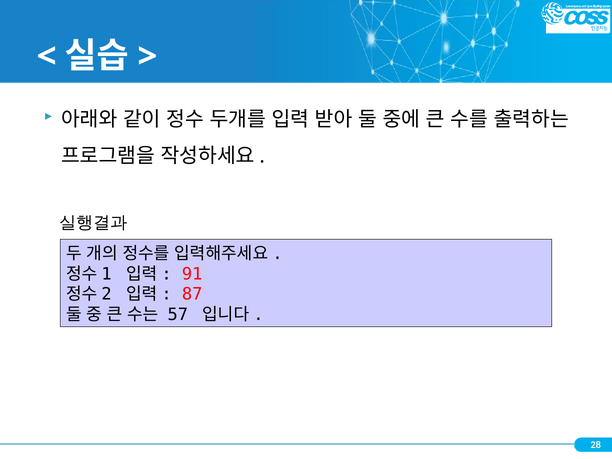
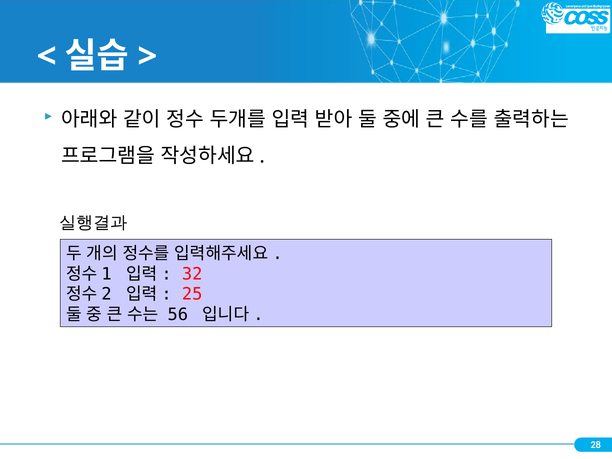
91: 91 -> 32
87: 87 -> 25
57: 57 -> 56
